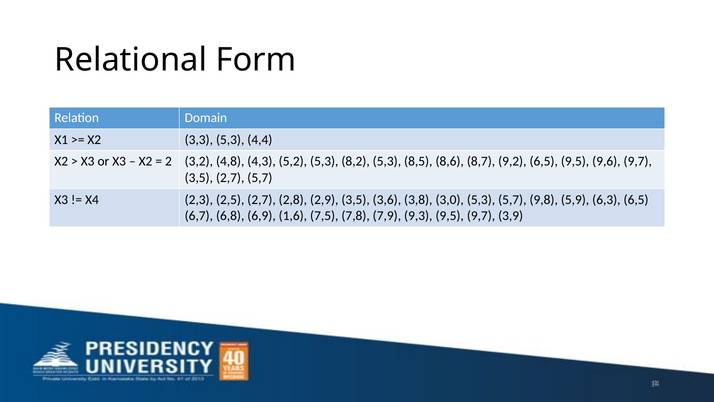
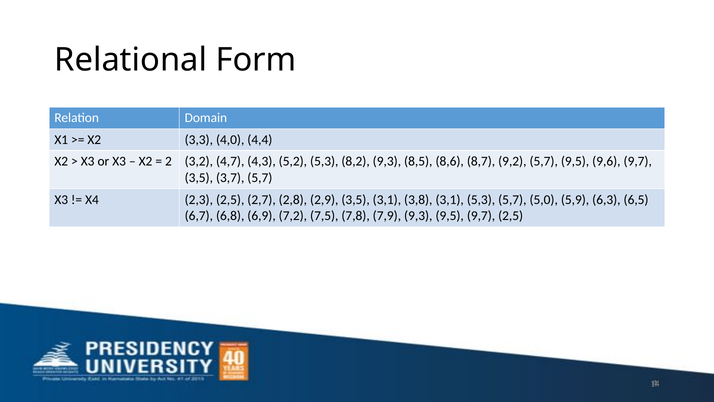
3,3 5,3: 5,3 -> 4,0
4,8: 4,8 -> 4,7
8,2 5,3: 5,3 -> 9,3
9,2 6,5: 6,5 -> 5,7
3,5 2,7: 2,7 -> 3,7
3,5 3,6: 3,6 -> 3,1
3,8 3,0: 3,0 -> 3,1
9,8: 9,8 -> 5,0
1,6: 1,6 -> 7,2
9,7 3,9: 3,9 -> 2,5
